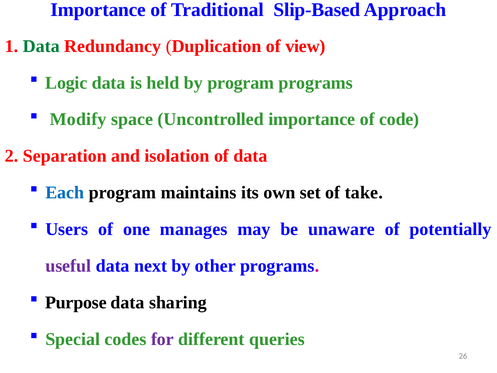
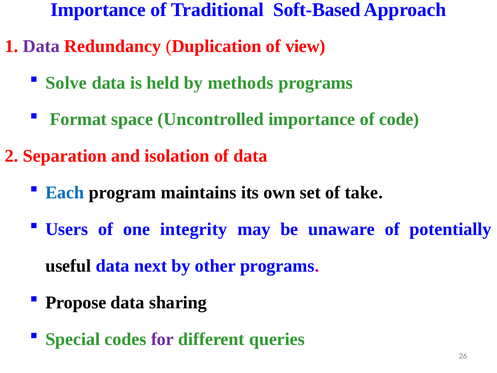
Slip-Based: Slip-Based -> Soft-Based
Data at (41, 46) colour: green -> purple
Logic: Logic -> Solve
by program: program -> methods
Modify: Modify -> Format
manages: manages -> integrity
useful colour: purple -> black
Purpose: Purpose -> Propose
